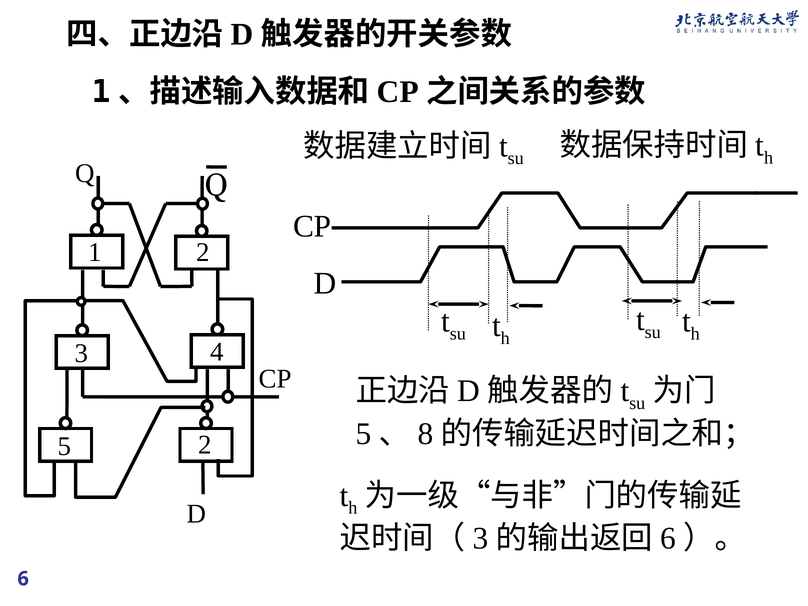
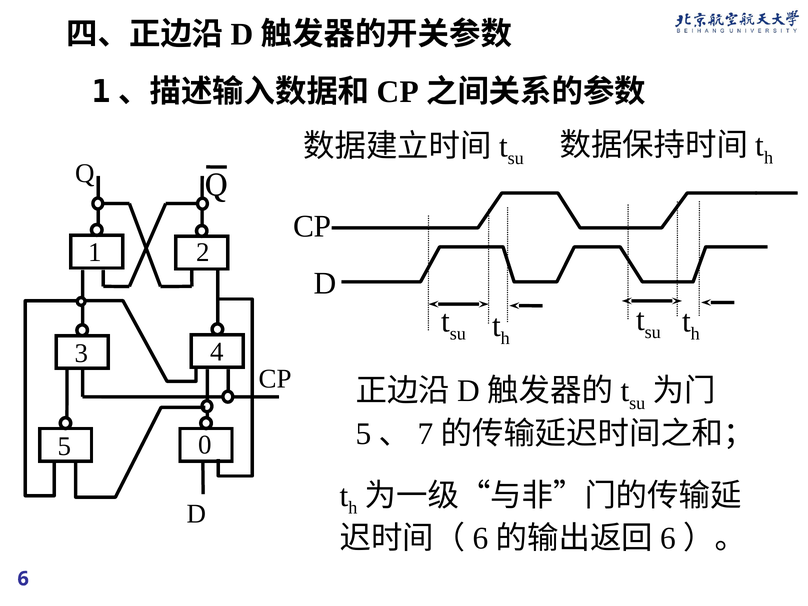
8: 8 -> 7
2 at (205, 445): 2 -> 0
3 at (481, 539): 3 -> 6
